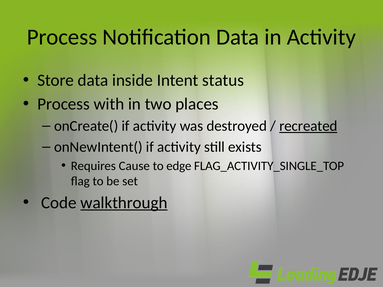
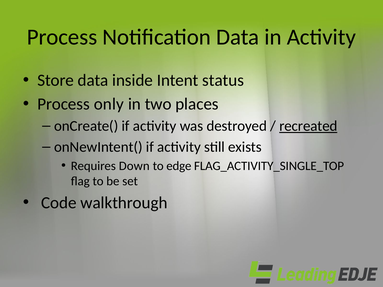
with: with -> only
Cause: Cause -> Down
walkthrough underline: present -> none
